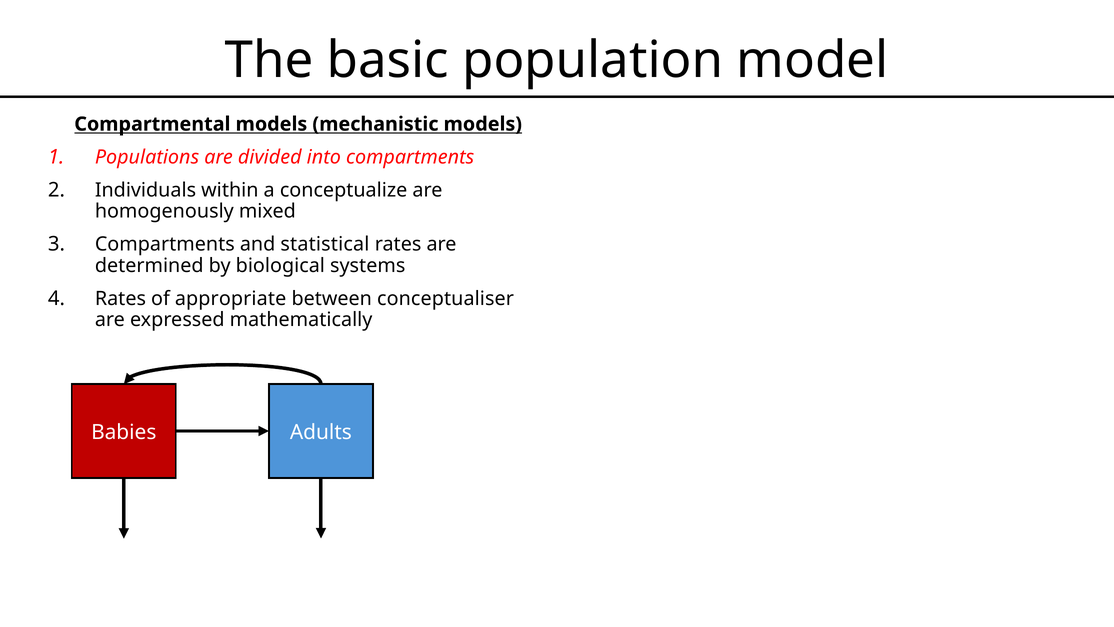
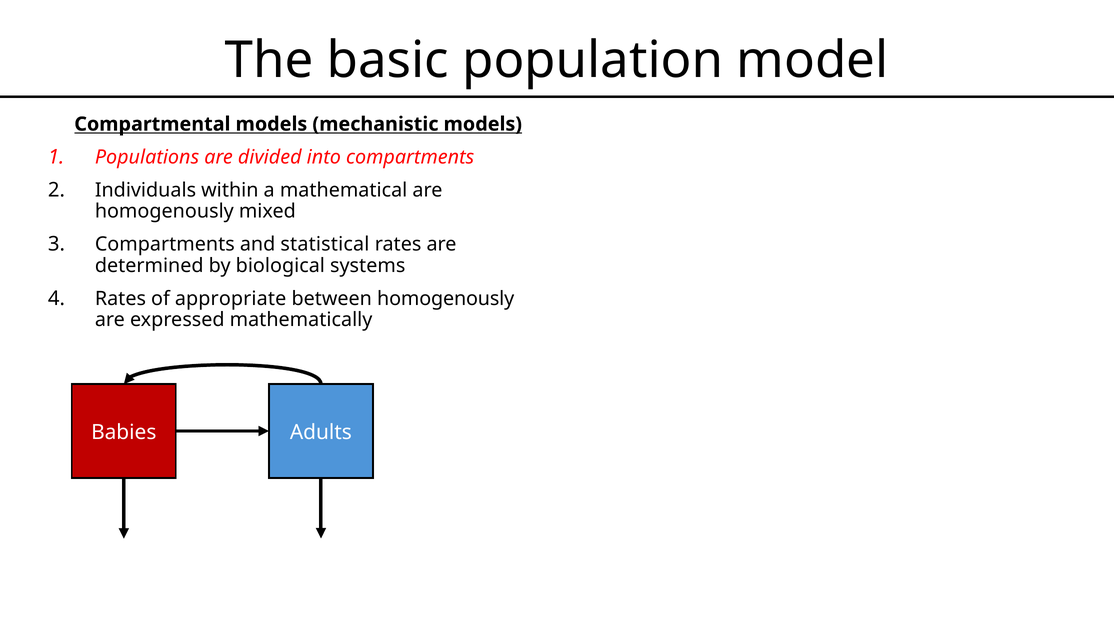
conceptualize: conceptualize -> mathematical
between conceptualiser: conceptualiser -> homogenously
